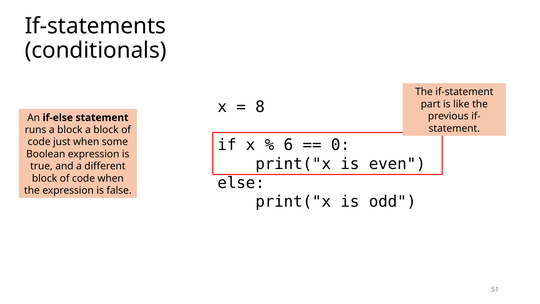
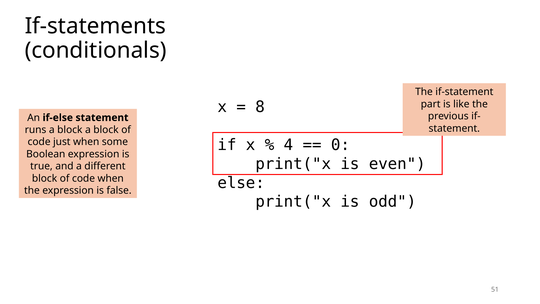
6: 6 -> 4
